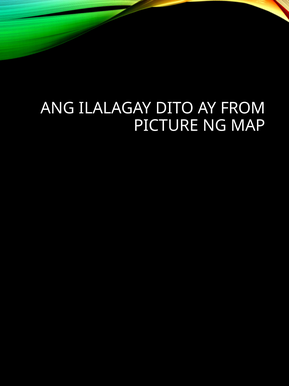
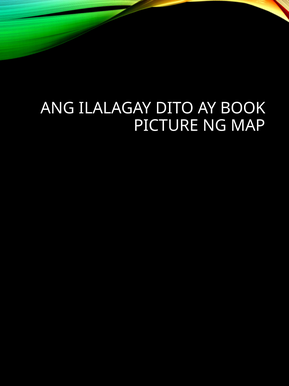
FROM: FROM -> BOOK
